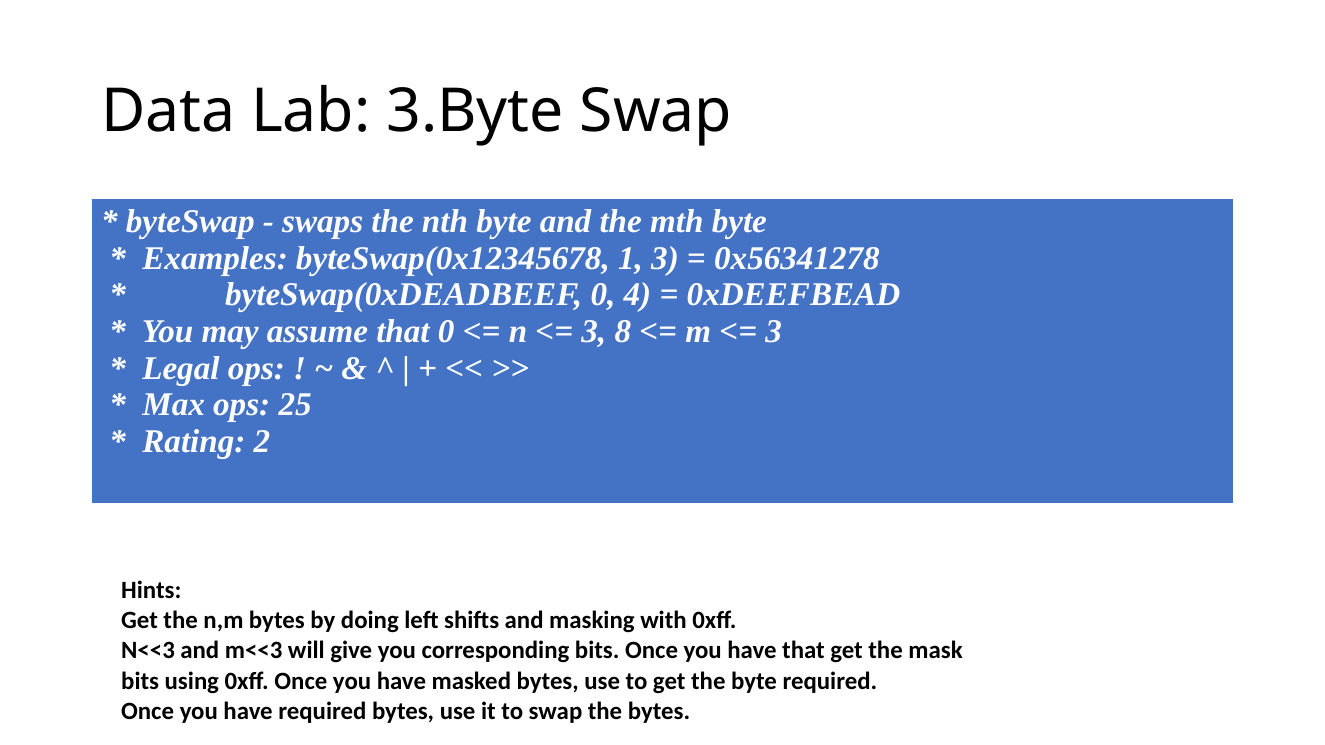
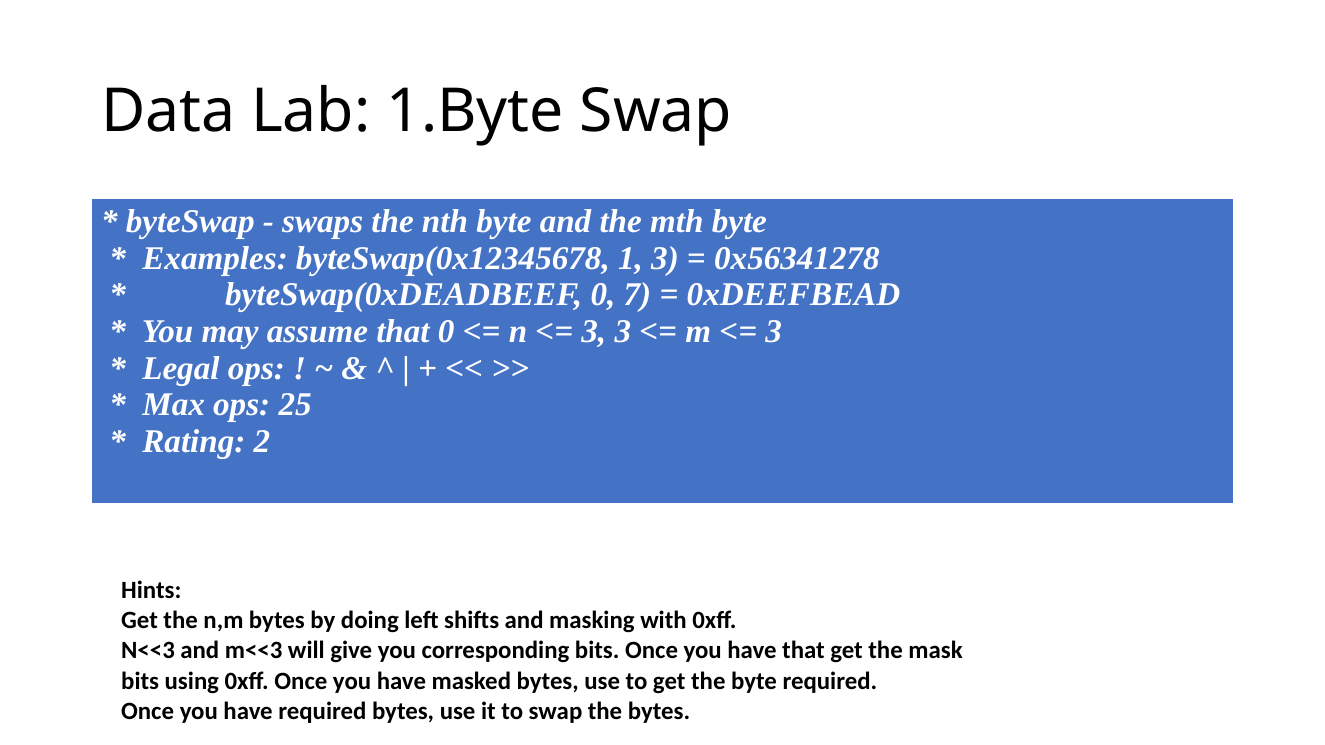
3.Byte: 3.Byte -> 1.Byte
4: 4 -> 7
3 8: 8 -> 3
